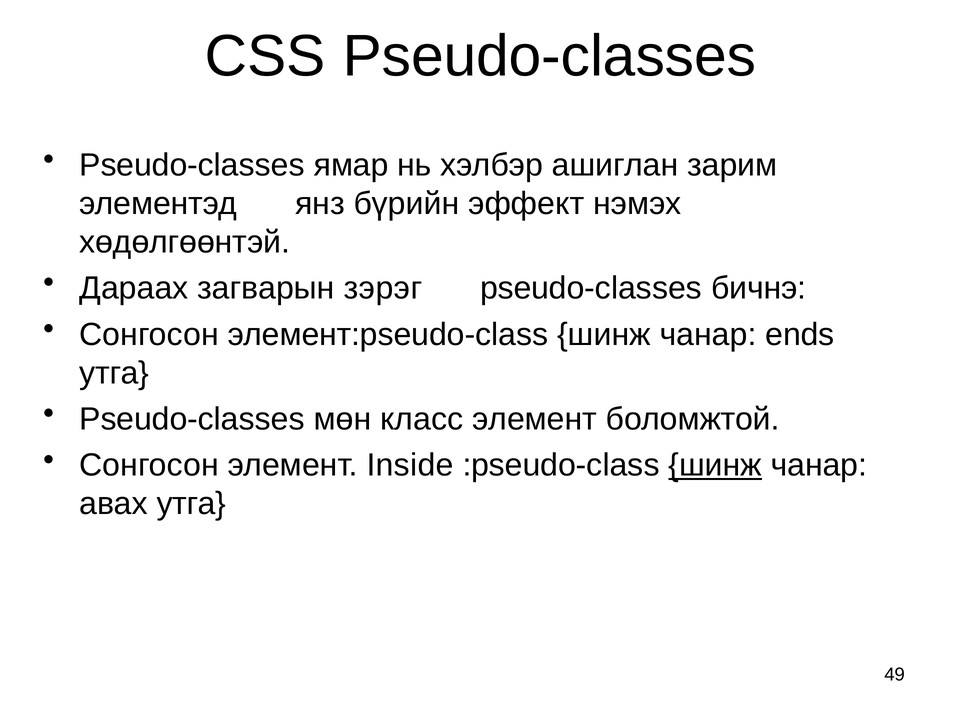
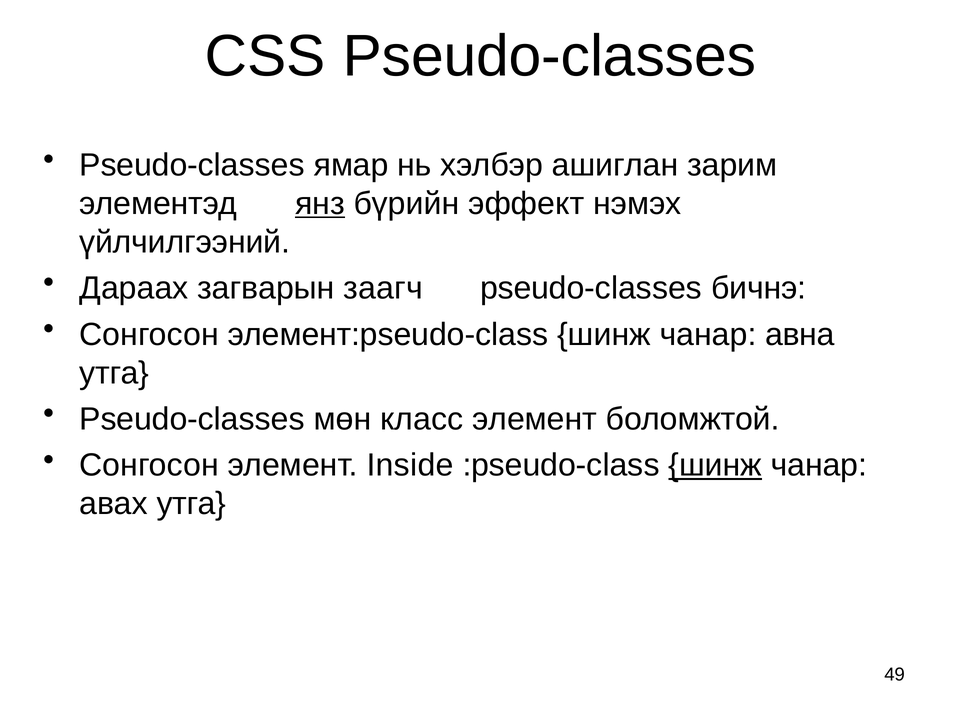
янз underline: none -> present
хөдөлгөөнтэй: хөдөлгөөнтэй -> үйлчилгээний
зэрэг: зэрэг -> заагч
ends: ends -> авна
